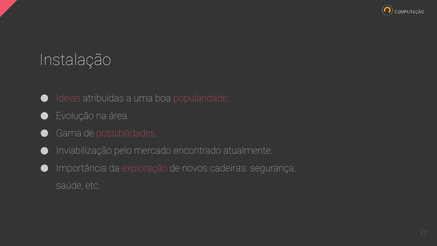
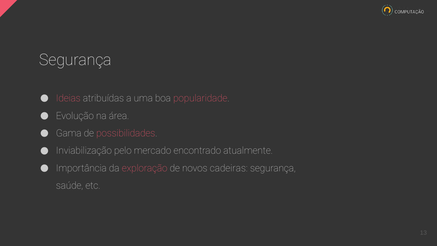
Instalação at (75, 60): Instalação -> Segurança
